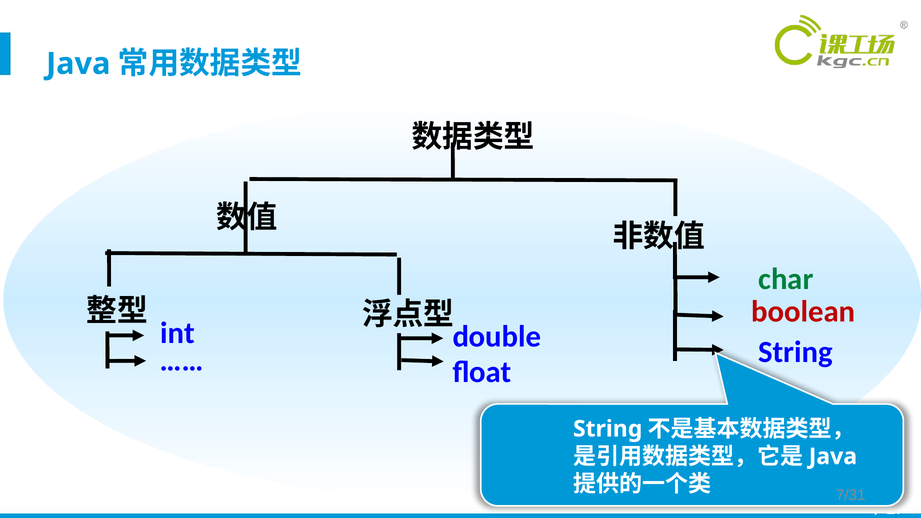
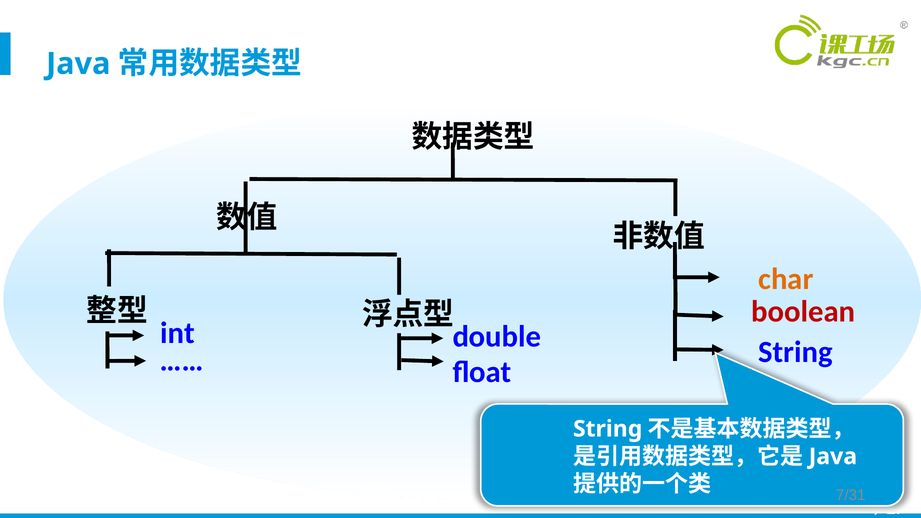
char colour: green -> orange
